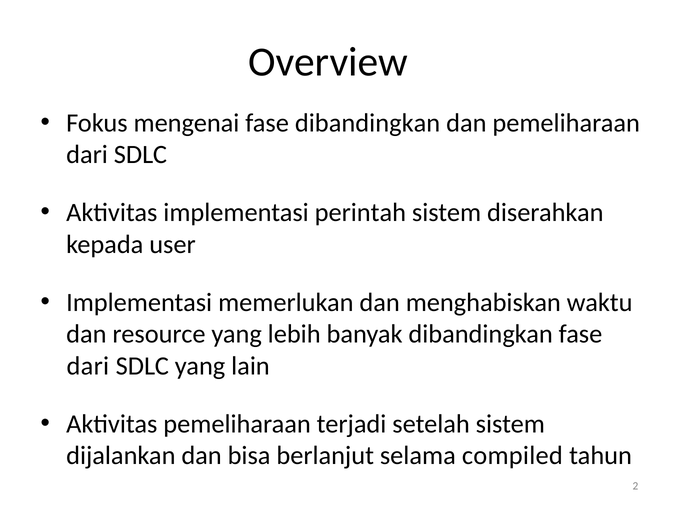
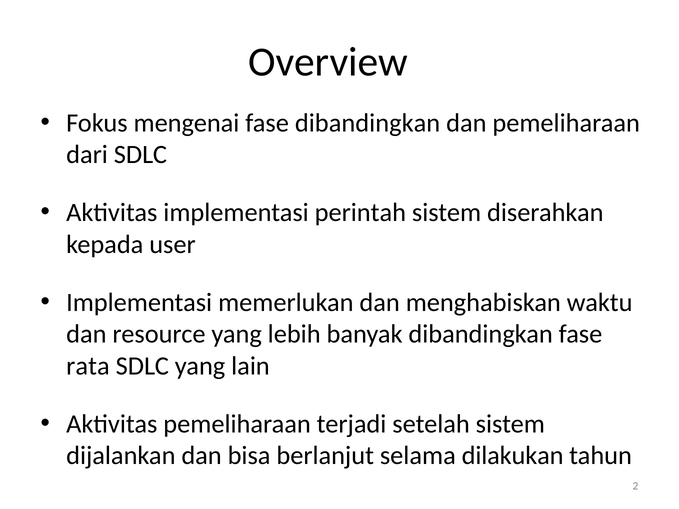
dari at (88, 366): dari -> rata
compiled: compiled -> dilakukan
